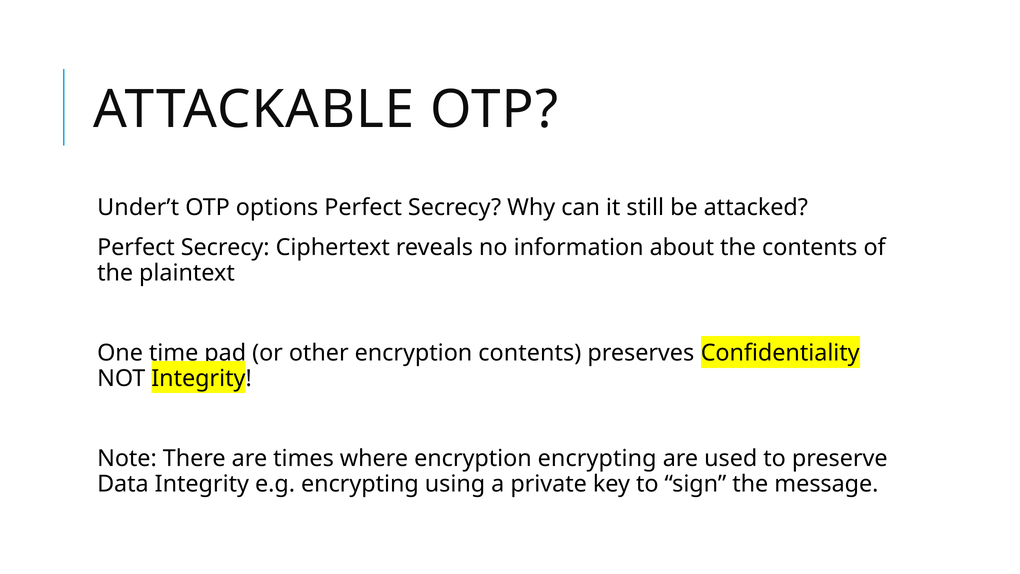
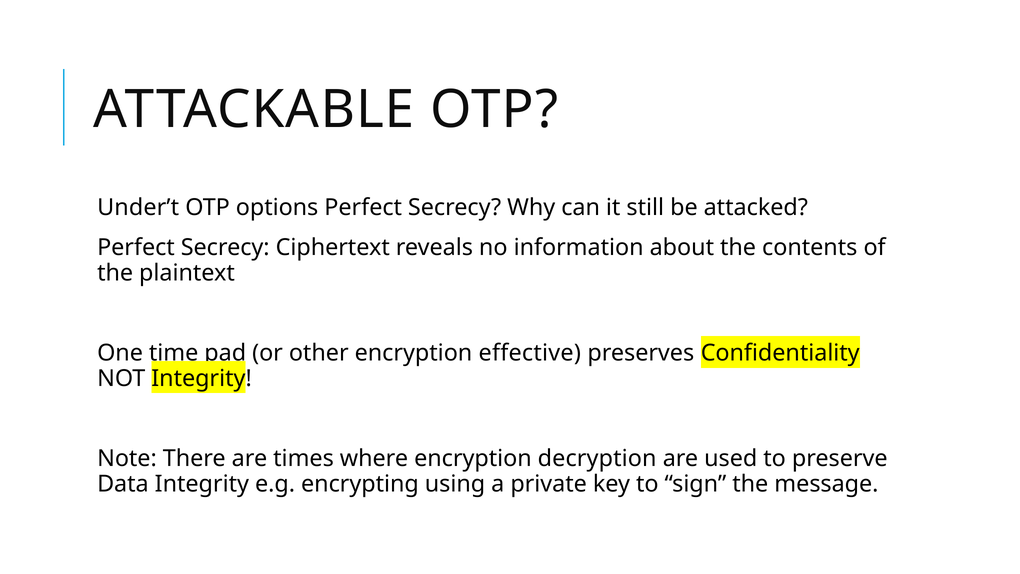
encryption contents: contents -> effective
encryption encrypting: encrypting -> decryption
